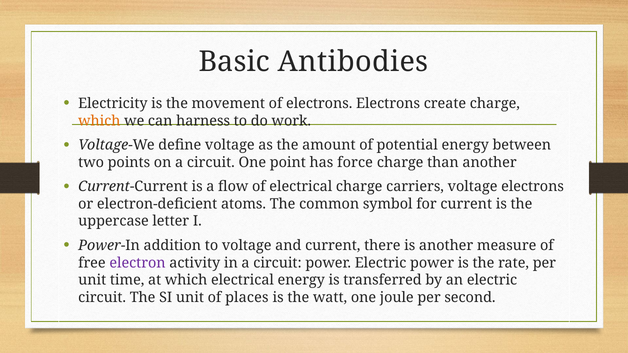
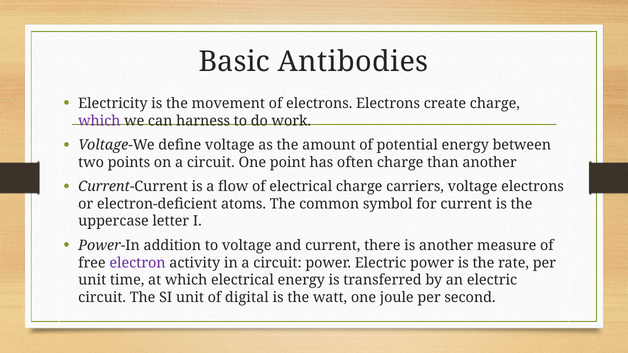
which at (99, 121) colour: orange -> purple
force: force -> often
places: places -> digital
